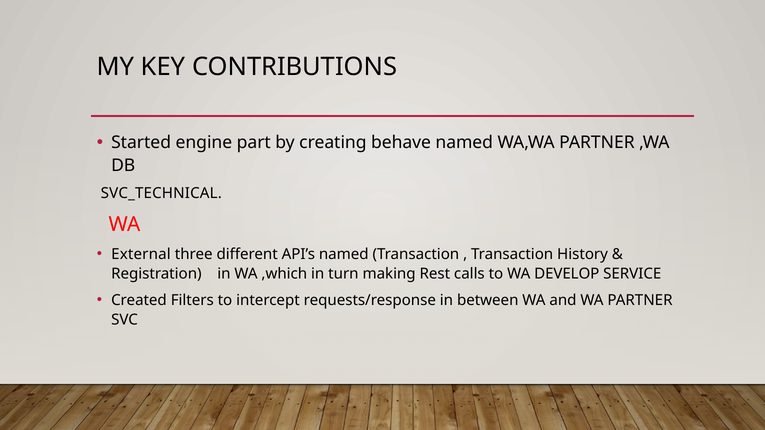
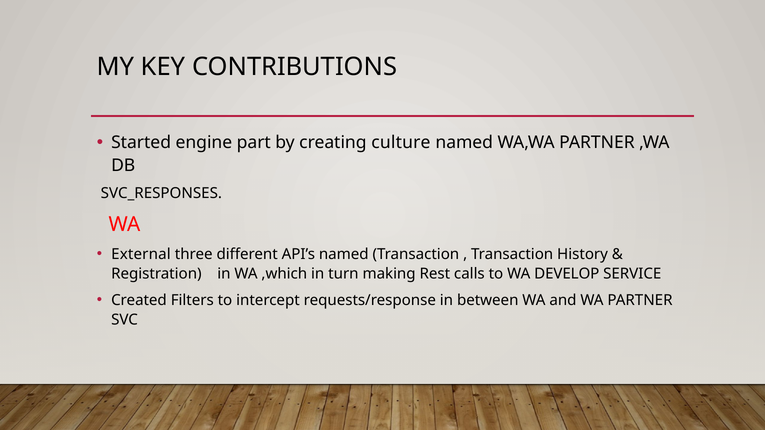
behave: behave -> culture
SVC_TECHNICAL: SVC_TECHNICAL -> SVC_RESPONSES
